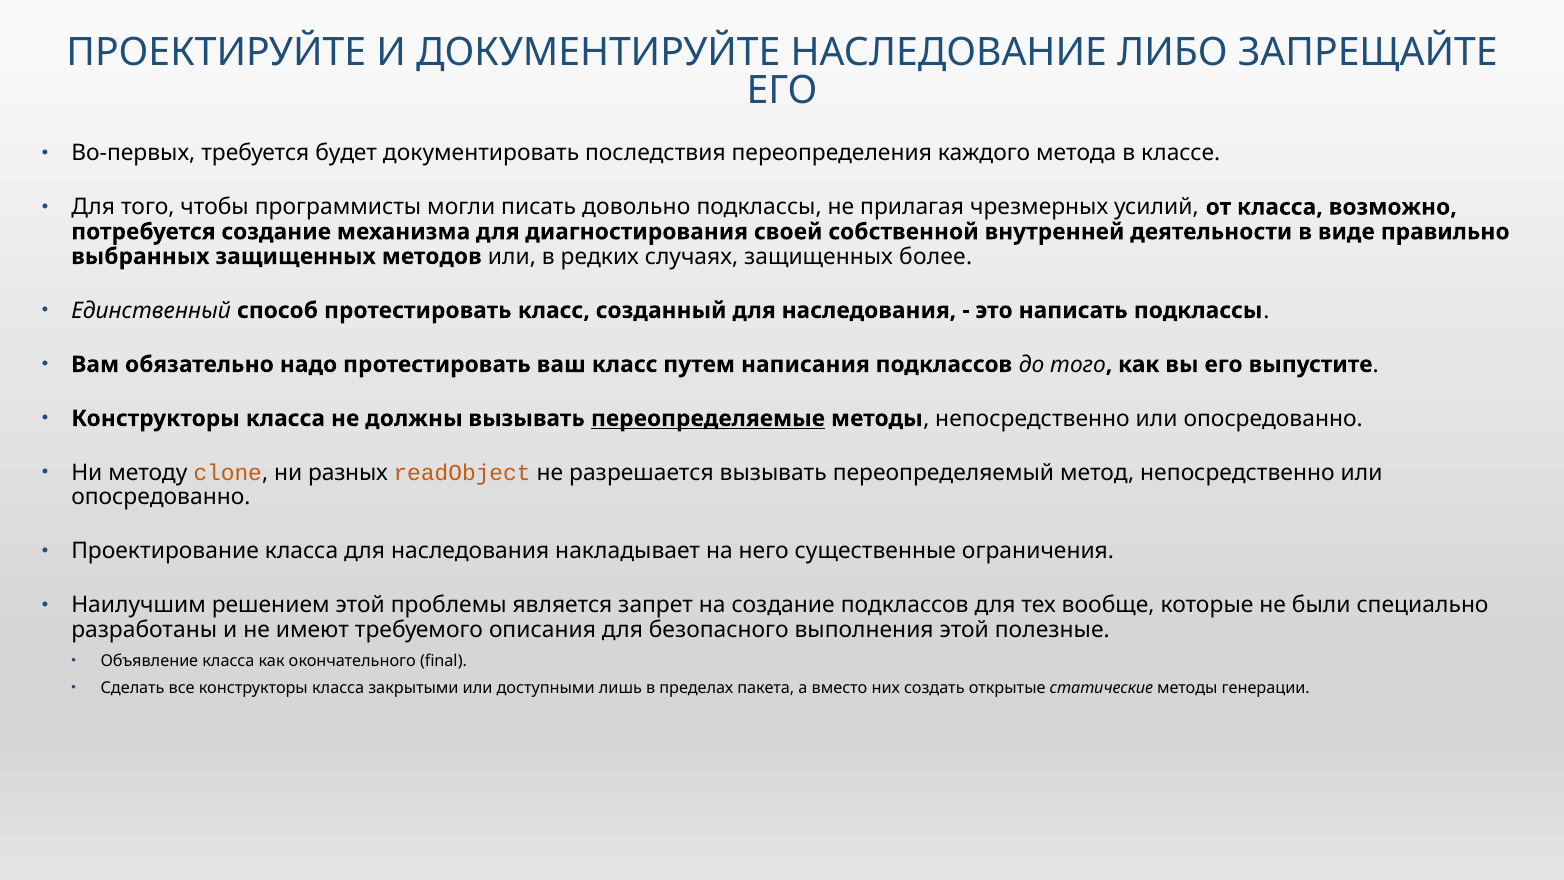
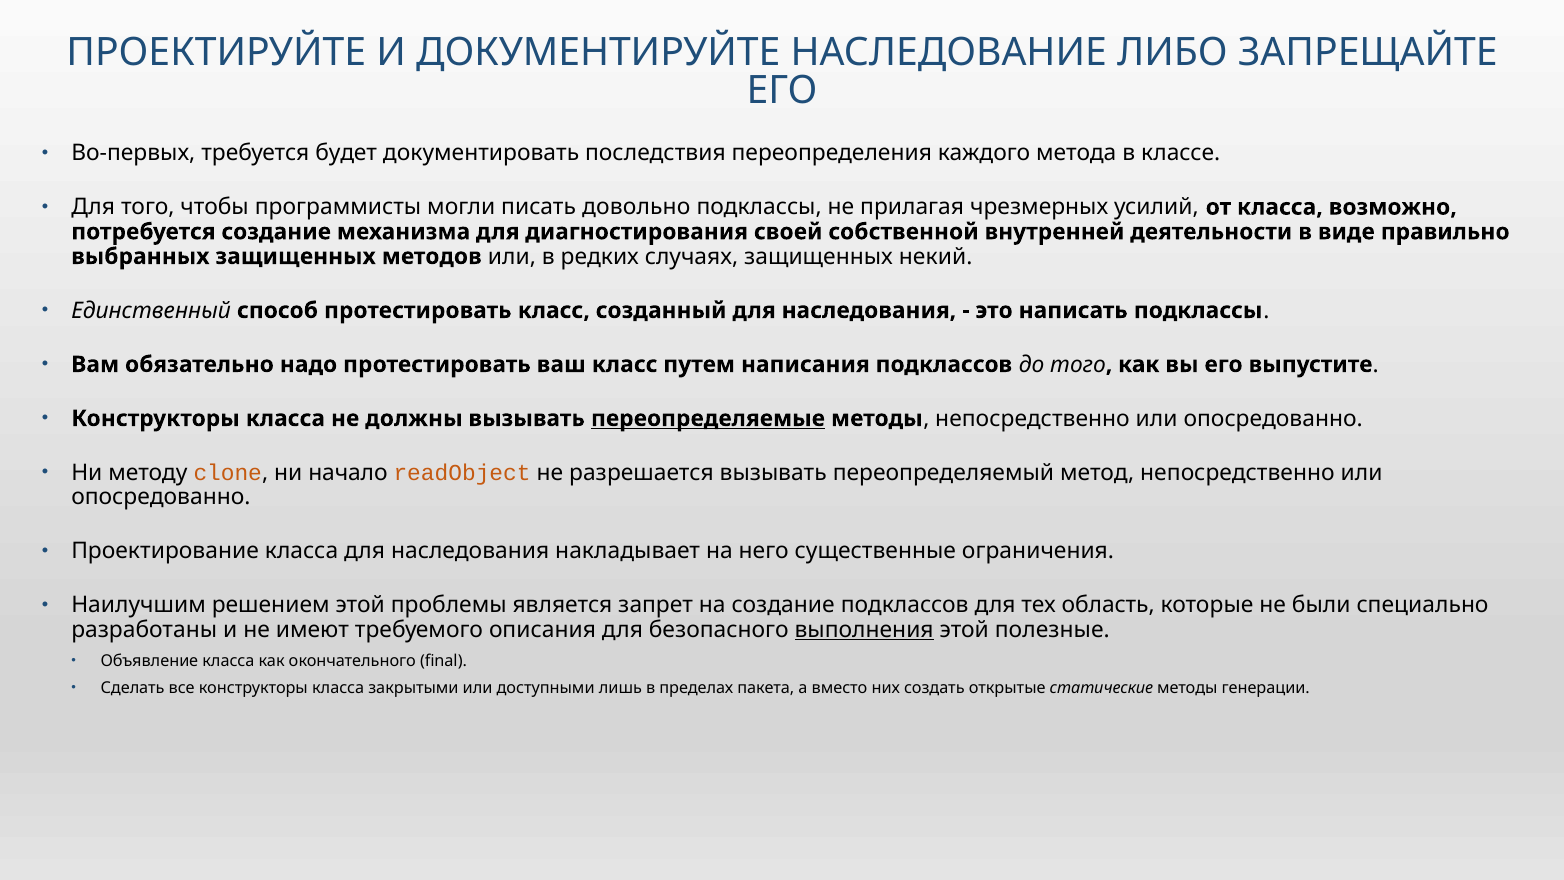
более: более -> некий
разных: разных -> начало
вообще: вообще -> область
выполнения underline: none -> present
